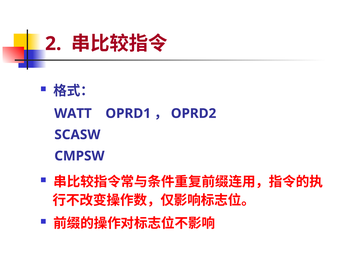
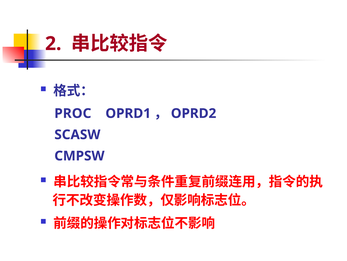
WATT: WATT -> PROC
